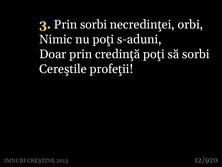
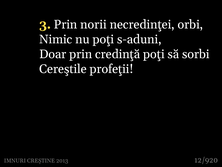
Prin sorbi: sorbi -> norii
